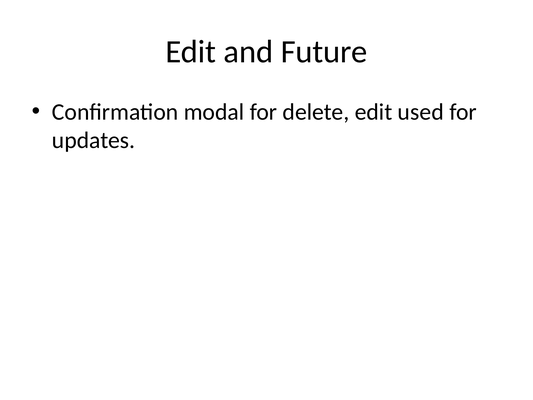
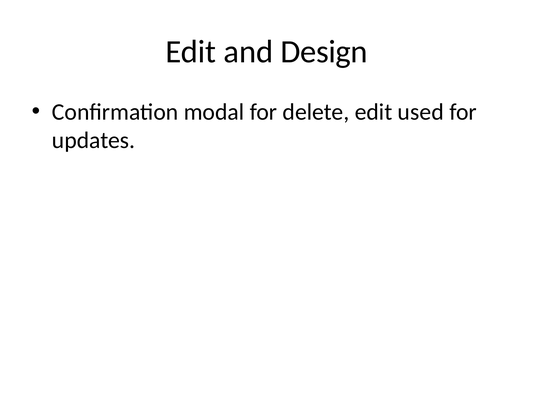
Future: Future -> Design
